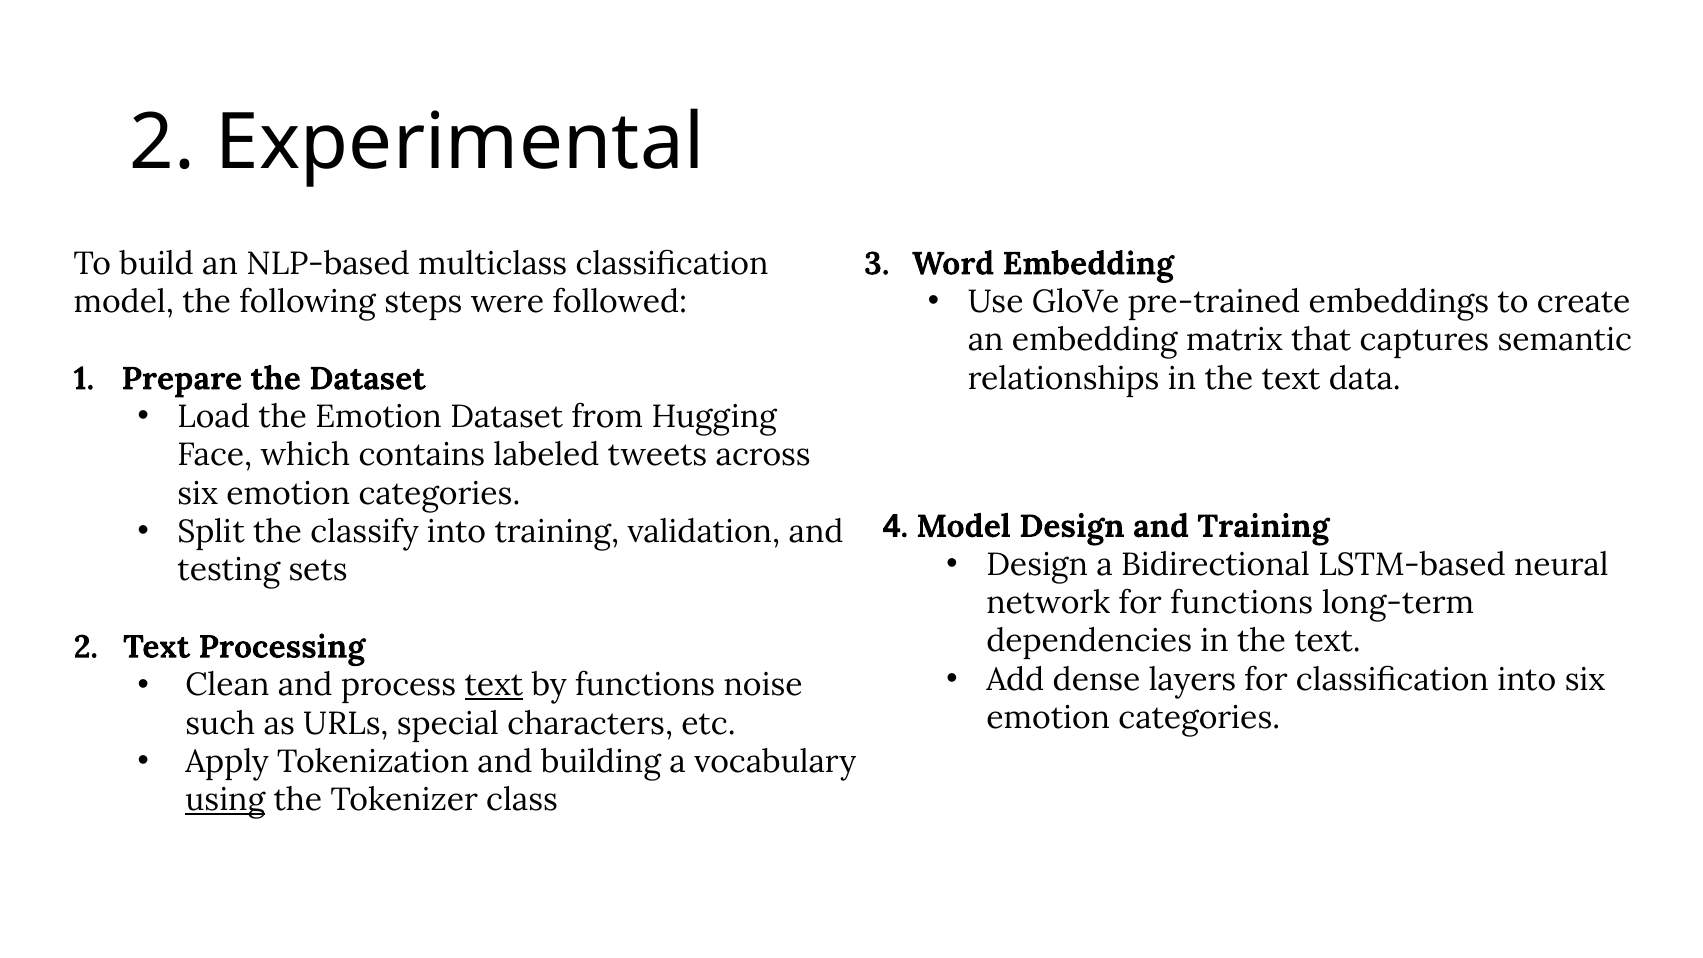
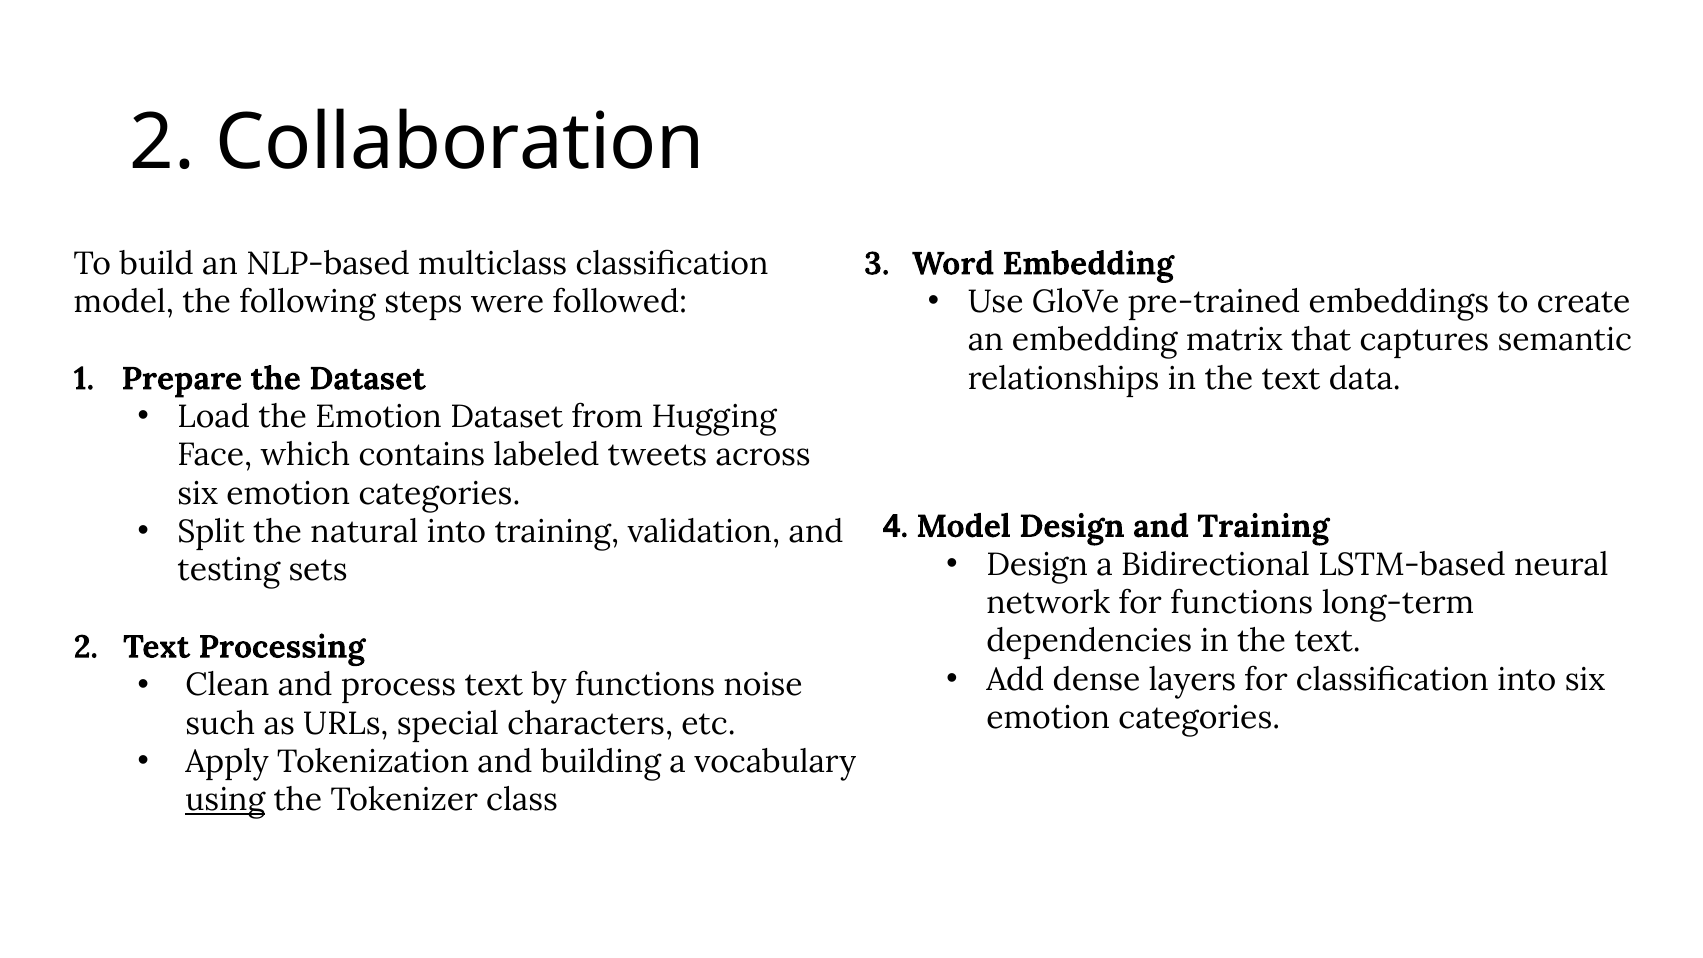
Experimental: Experimental -> Collaboration
classify: classify -> natural
text at (494, 685) underline: present -> none
